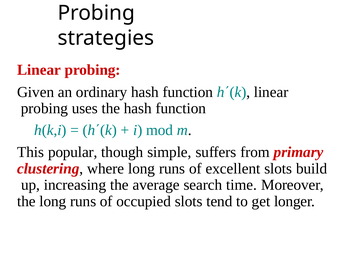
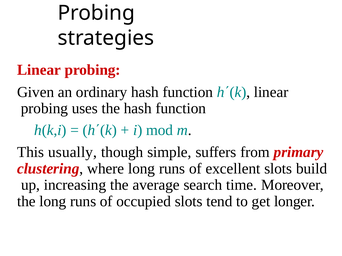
popular: popular -> usually
